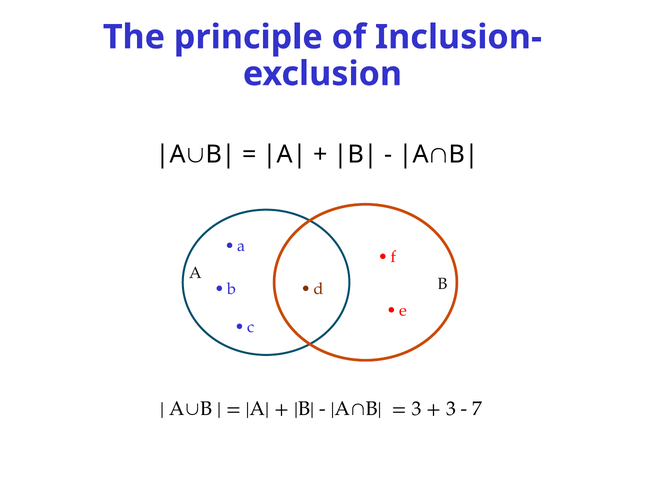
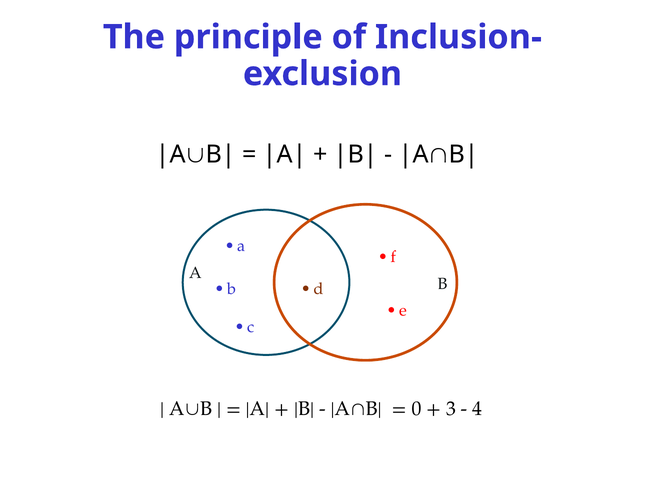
3 at (417, 409): 3 -> 0
7: 7 -> 4
